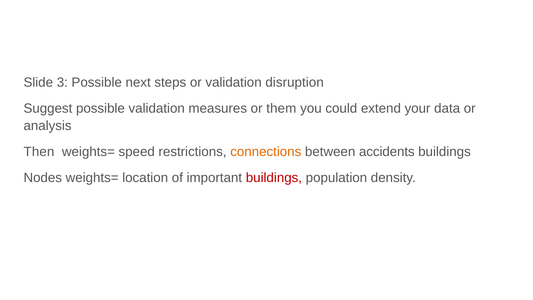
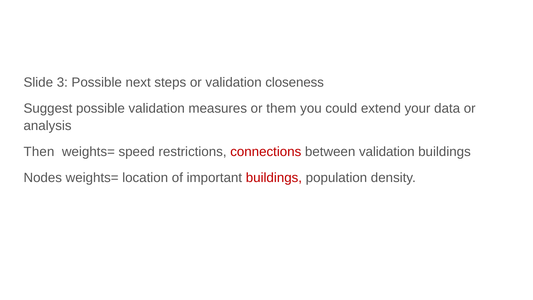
disruption: disruption -> closeness
connections colour: orange -> red
between accidents: accidents -> validation
